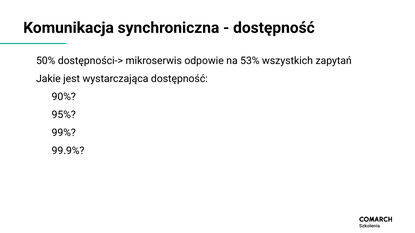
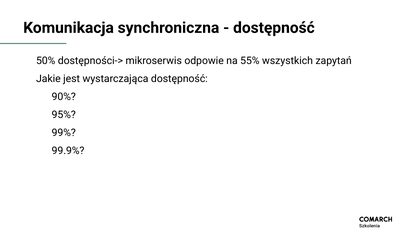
53%: 53% -> 55%
